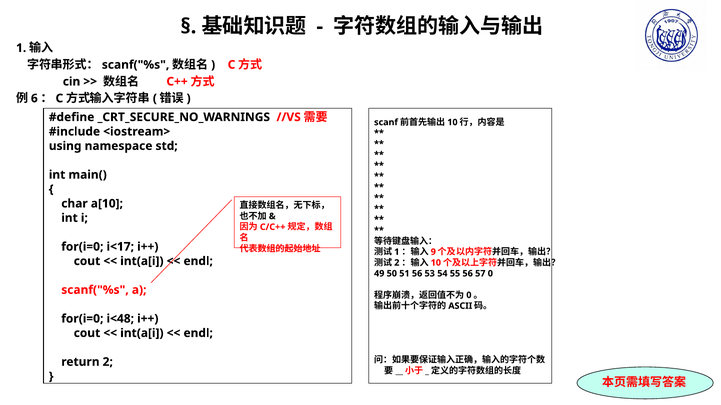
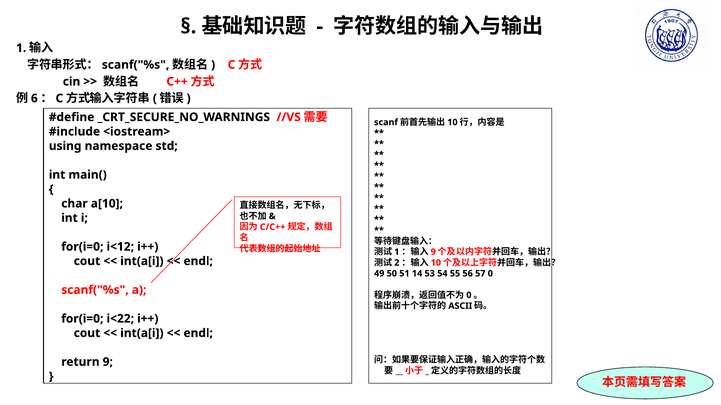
i<17: i<17 -> i<12
51 56: 56 -> 14
i<48: i<48 -> i<22
return 2: 2 -> 9
